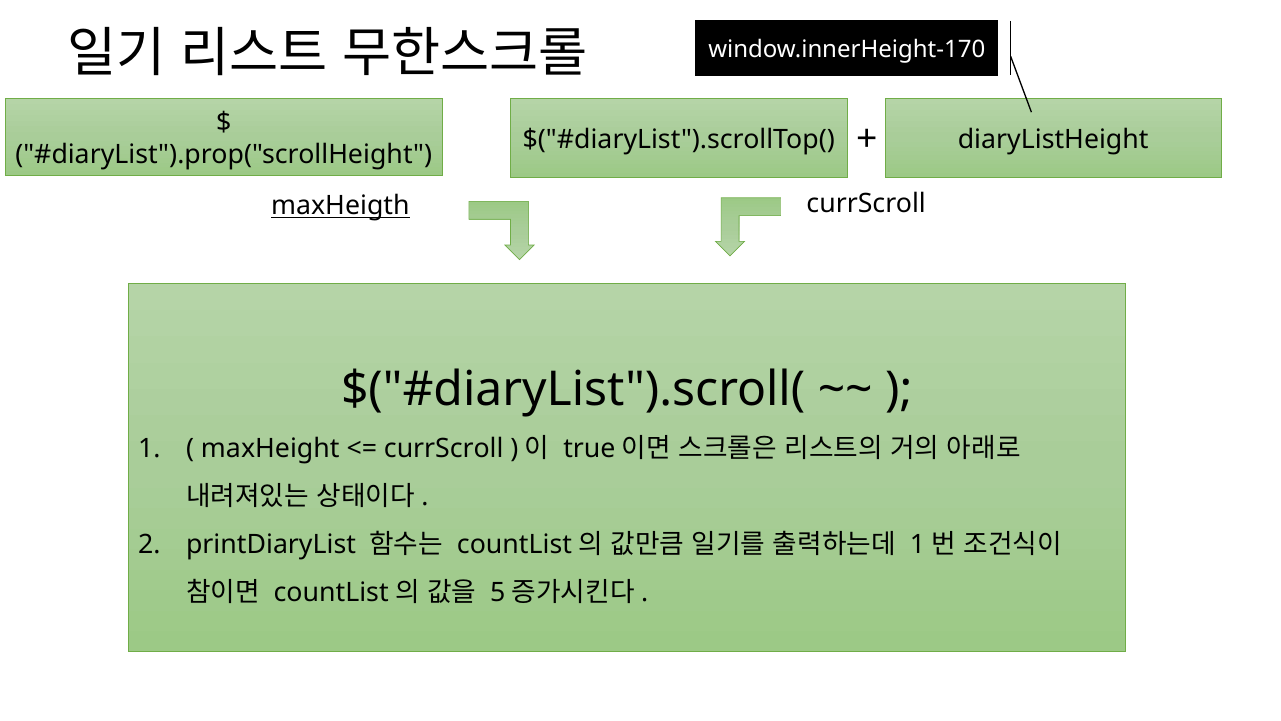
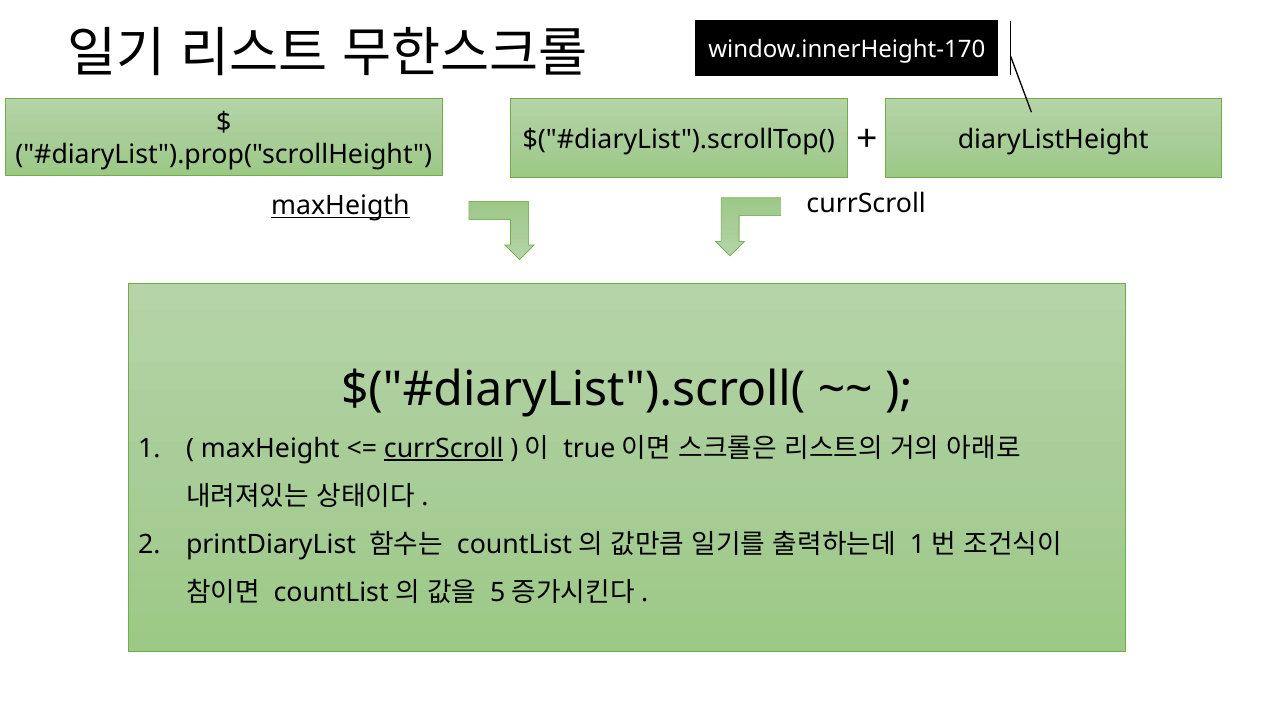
currScroll at (444, 448) underline: none -> present
